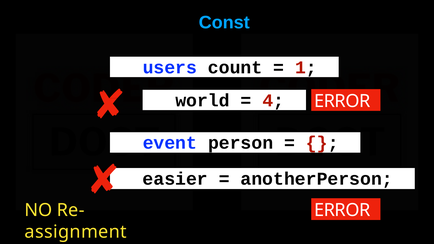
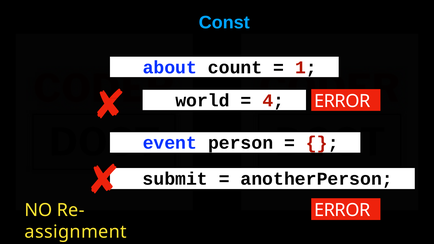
users: users -> about
easier: easier -> submit
